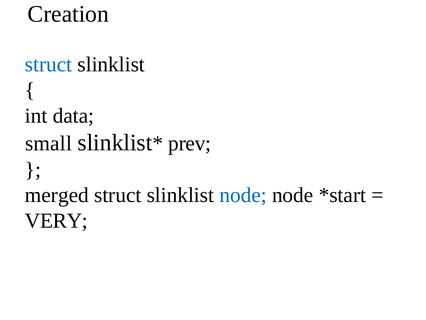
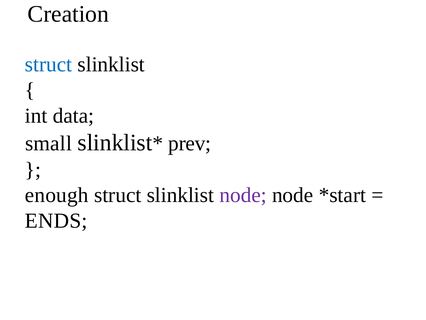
merged: merged -> enough
node at (243, 195) colour: blue -> purple
VERY: VERY -> ENDS
